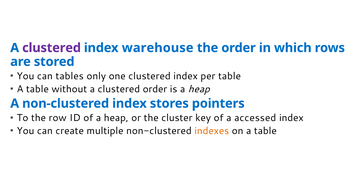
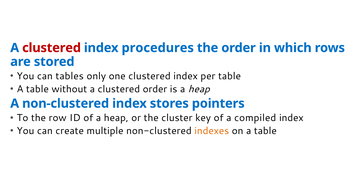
clustered at (52, 48) colour: purple -> red
warehouse: warehouse -> procedures
accessed: accessed -> compiled
